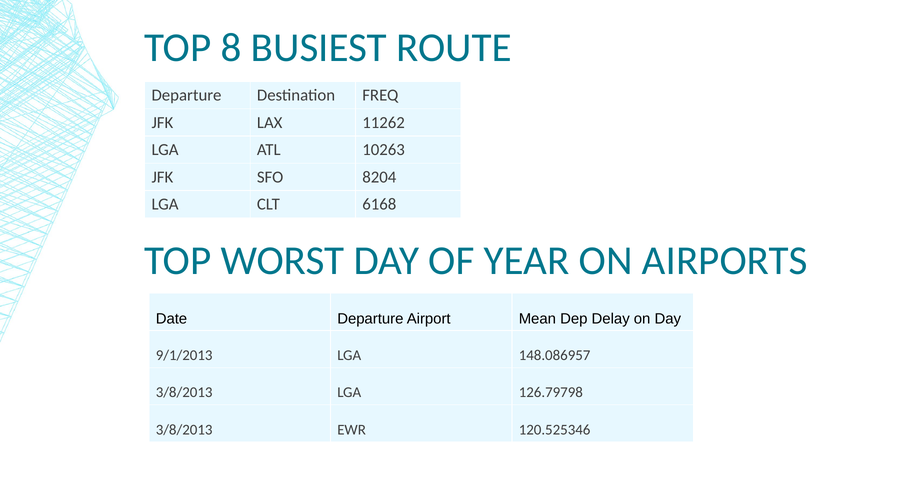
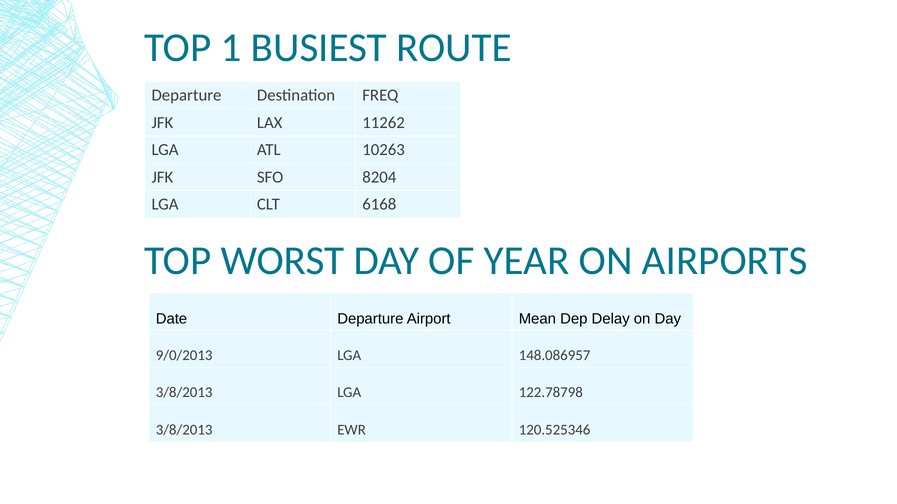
8: 8 -> 1
9/1/2013: 9/1/2013 -> 9/0/2013
126.79798: 126.79798 -> 122.78798
